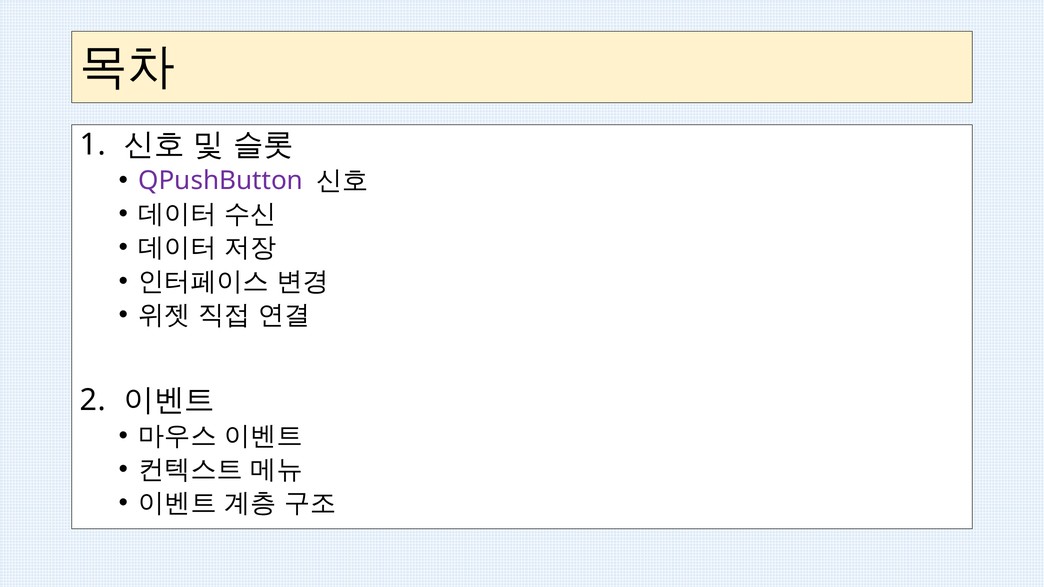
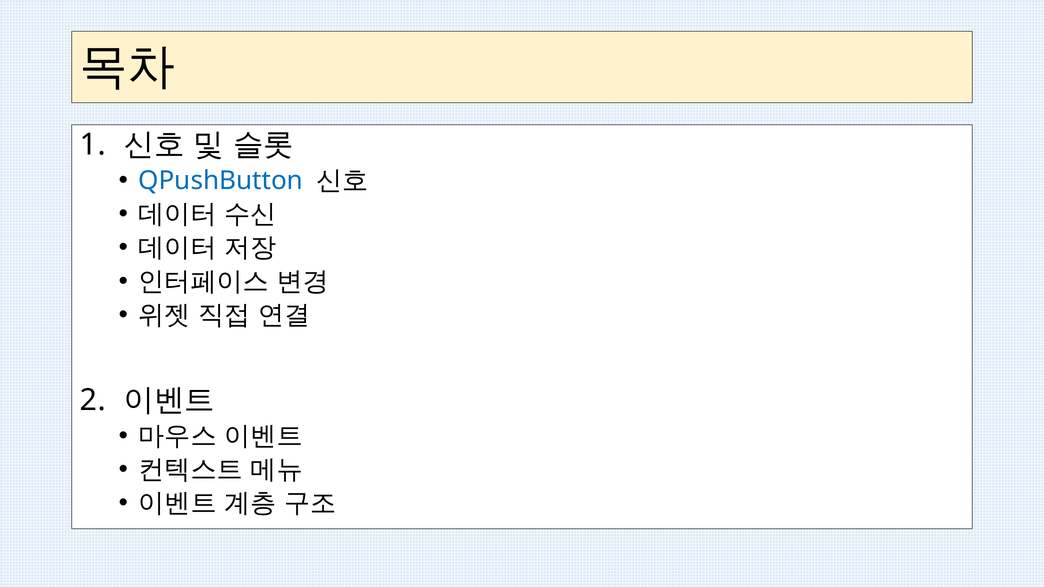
QPushButton colour: purple -> blue
